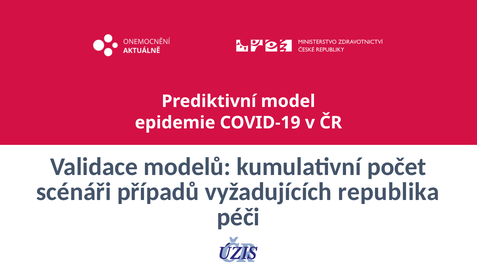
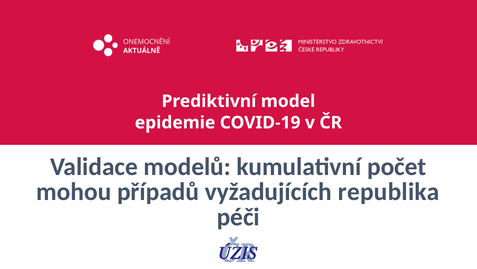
scénáři: scénáři -> mohou
